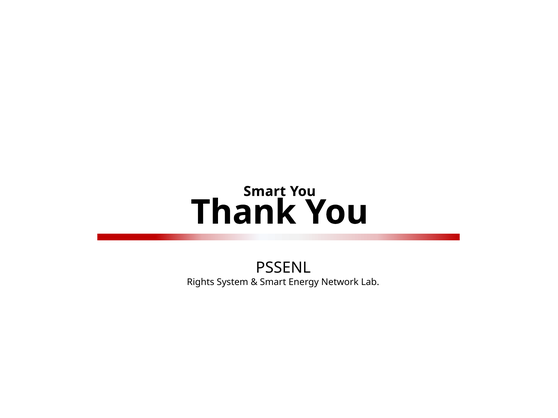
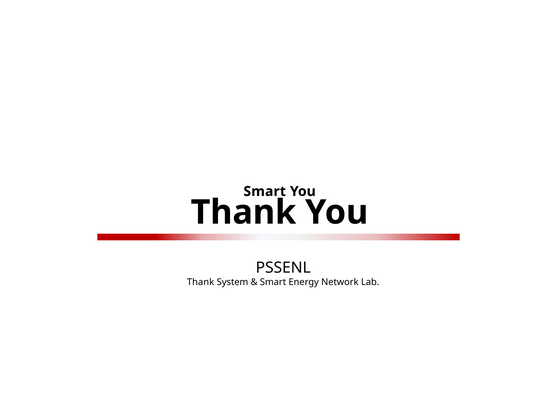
Rights at (201, 282): Rights -> Thank
